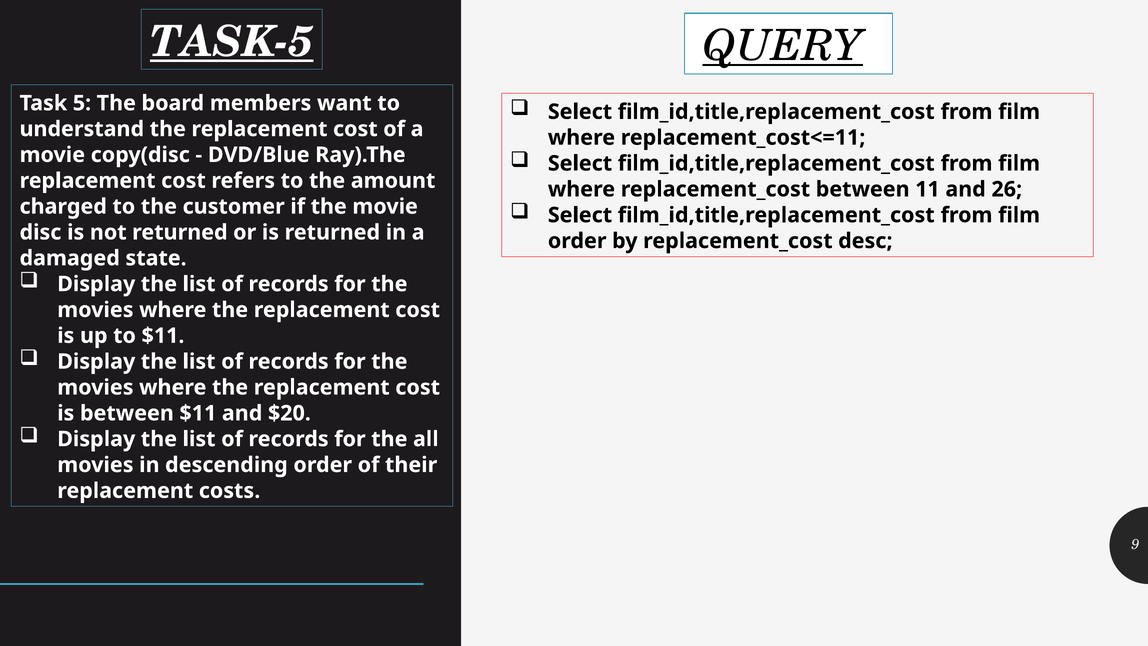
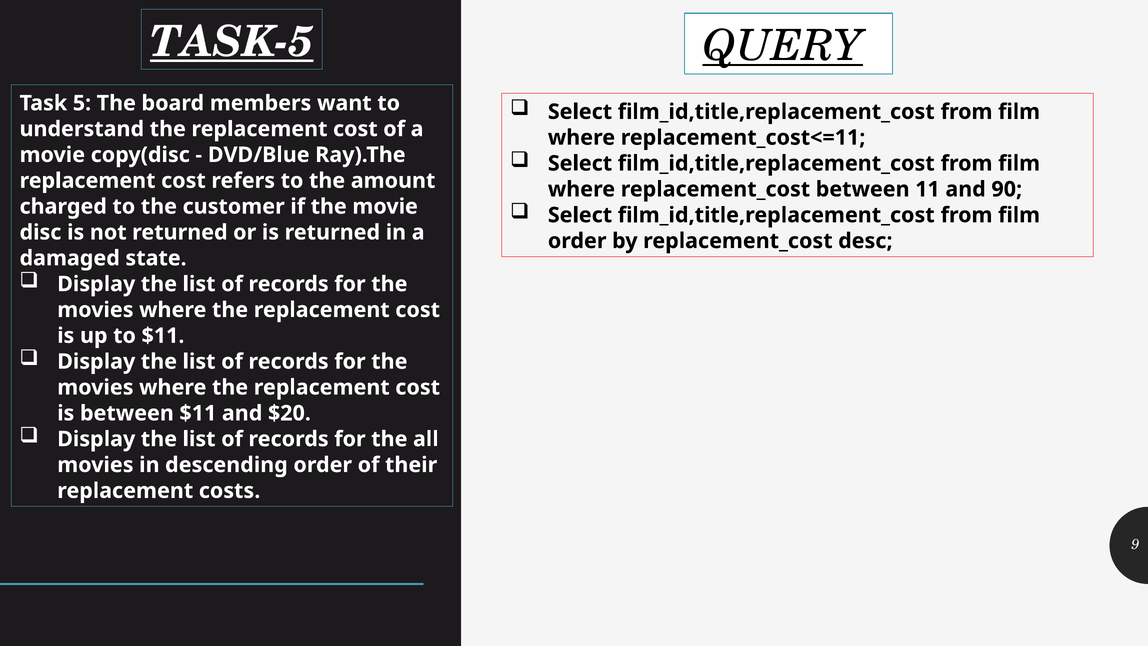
26: 26 -> 90
